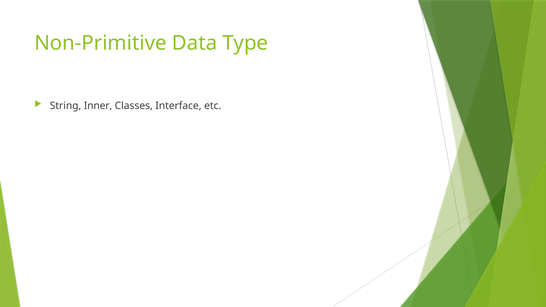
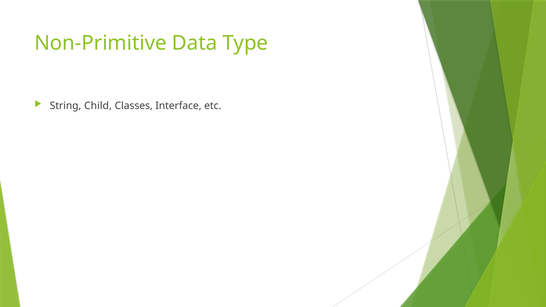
Inner: Inner -> Child
